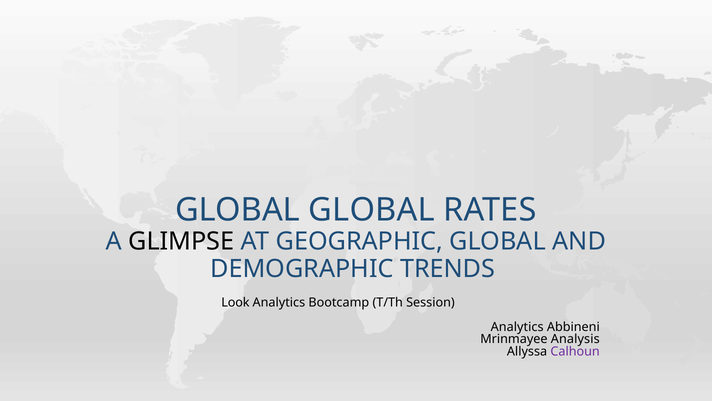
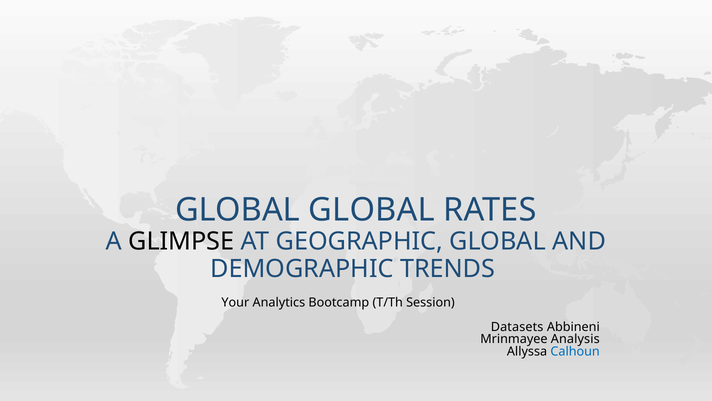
Look: Look -> Your
Analytics at (517, 327): Analytics -> Datasets
Calhoun colour: purple -> blue
